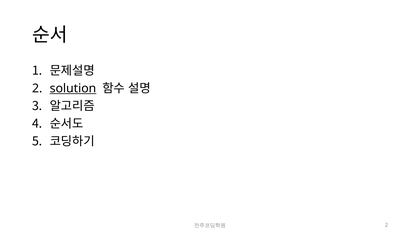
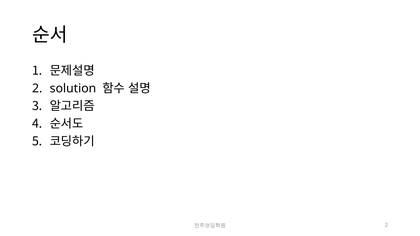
solution underline: present -> none
